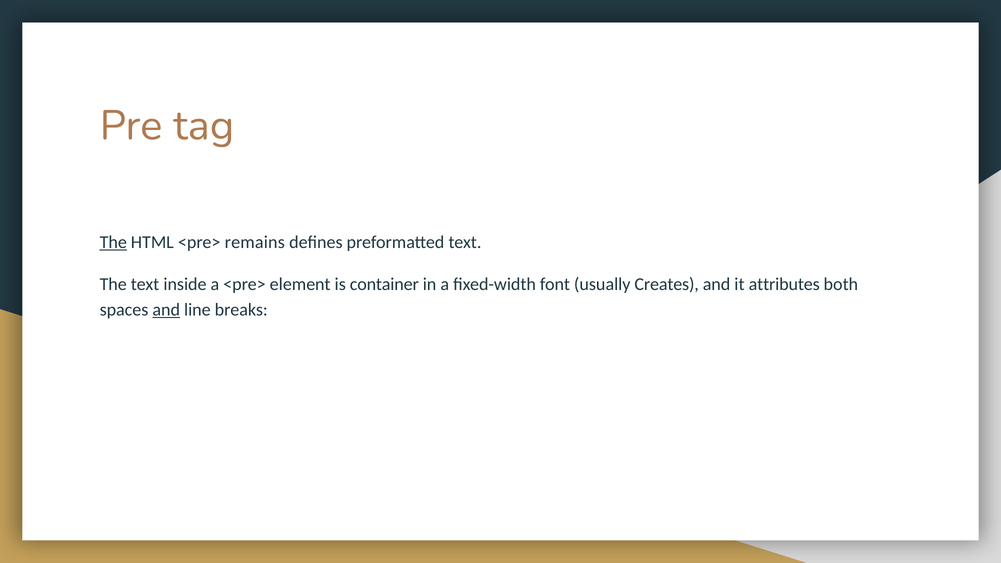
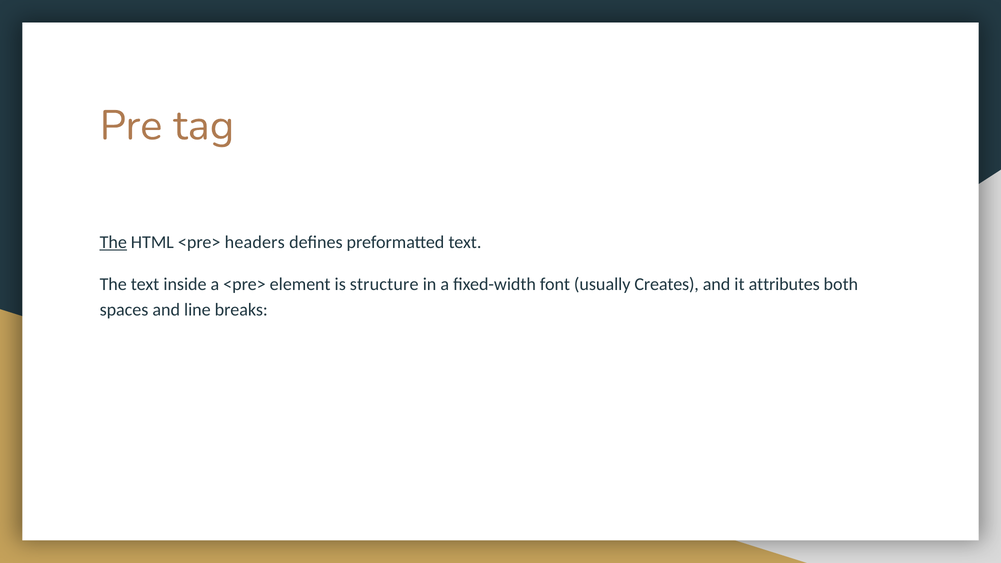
remains: remains -> headers
container: container -> structure
and at (166, 310) underline: present -> none
